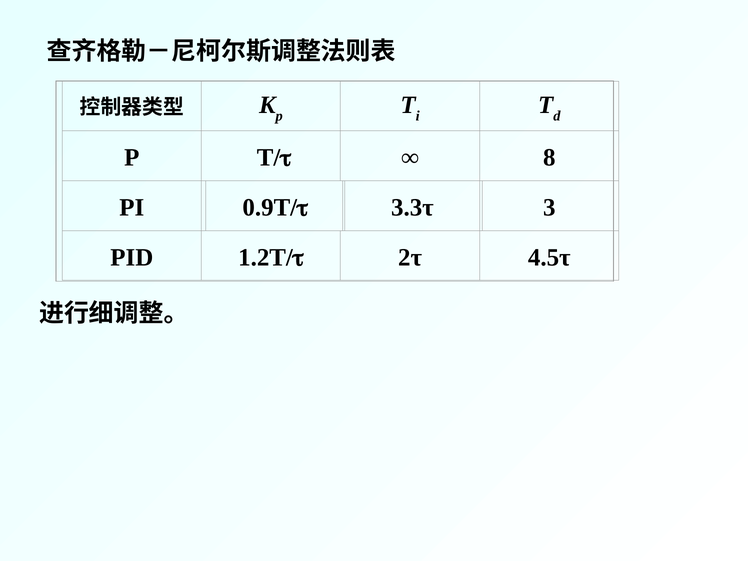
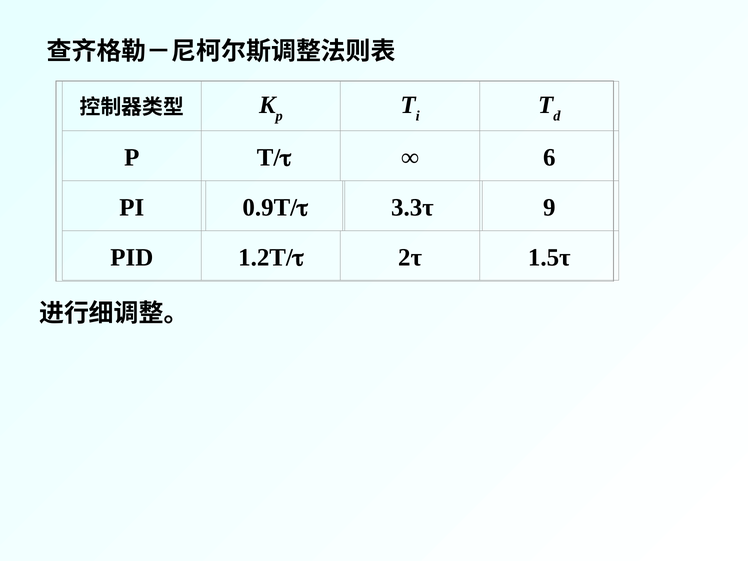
8: 8 -> 6
3: 3 -> 9
4.5τ: 4.5τ -> 1.5τ
